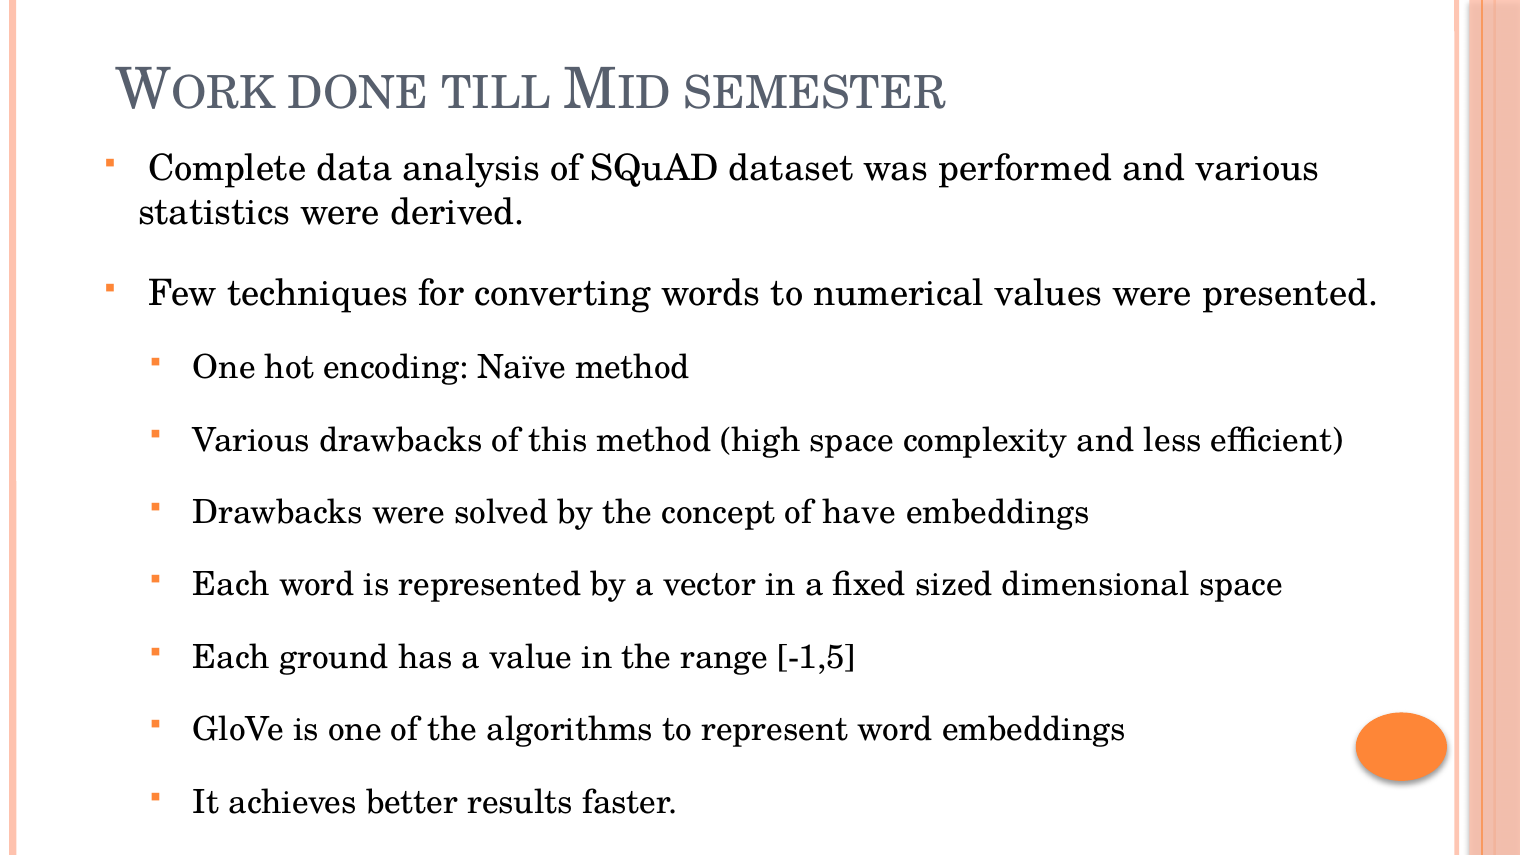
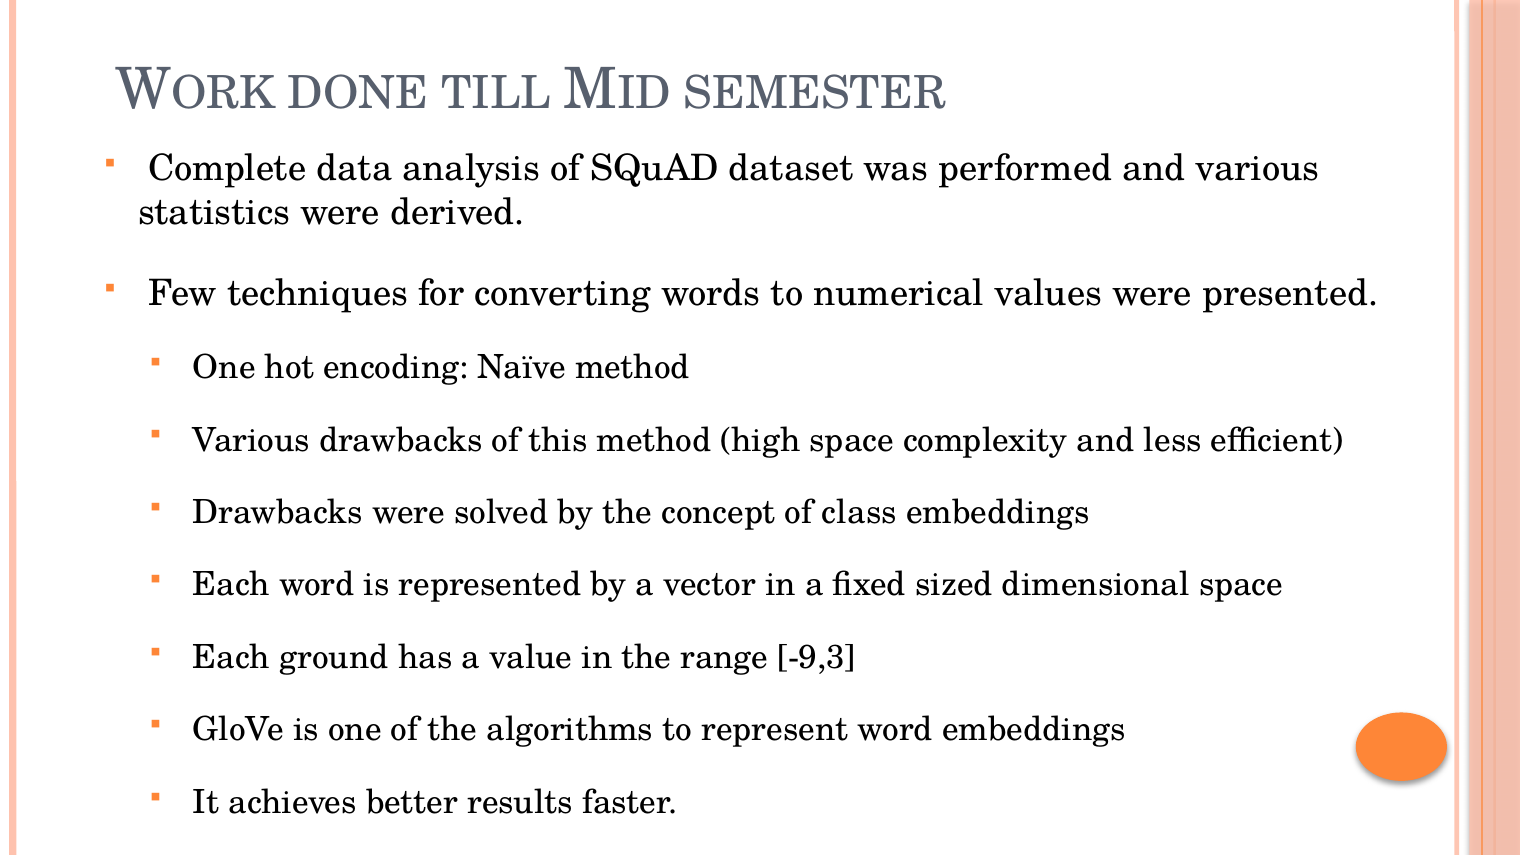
have: have -> class
-1,5: -1,5 -> -9,3
